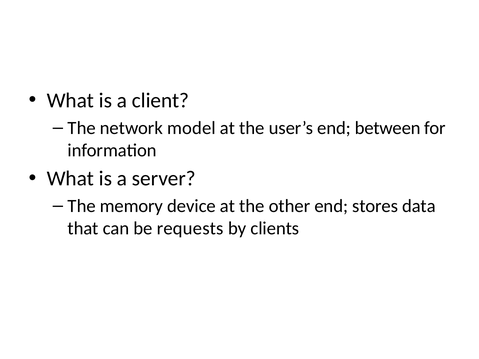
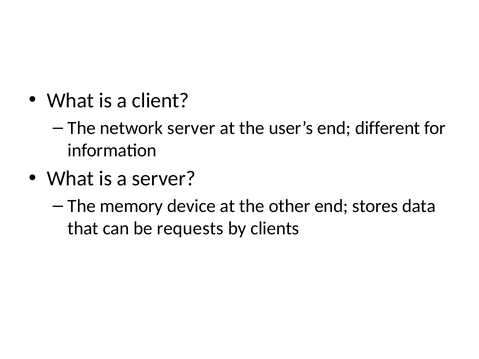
network model: model -> server
between: between -> different
